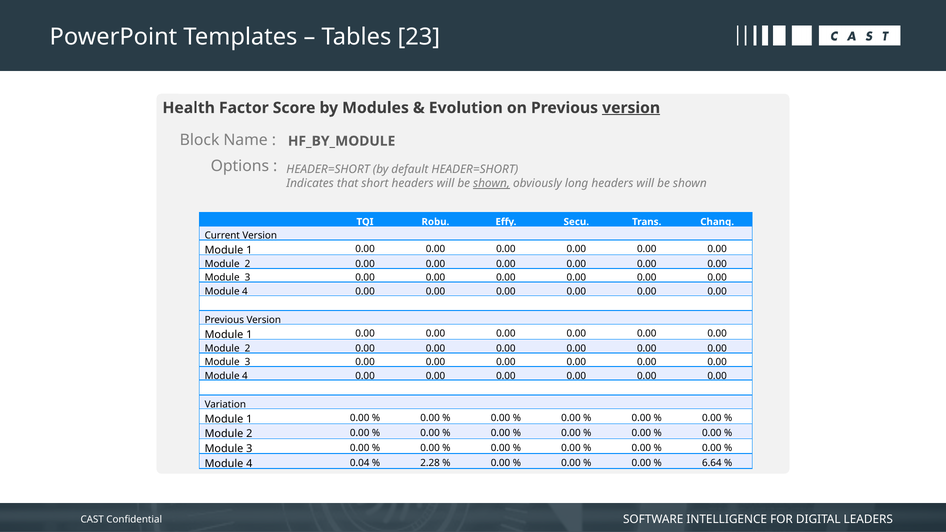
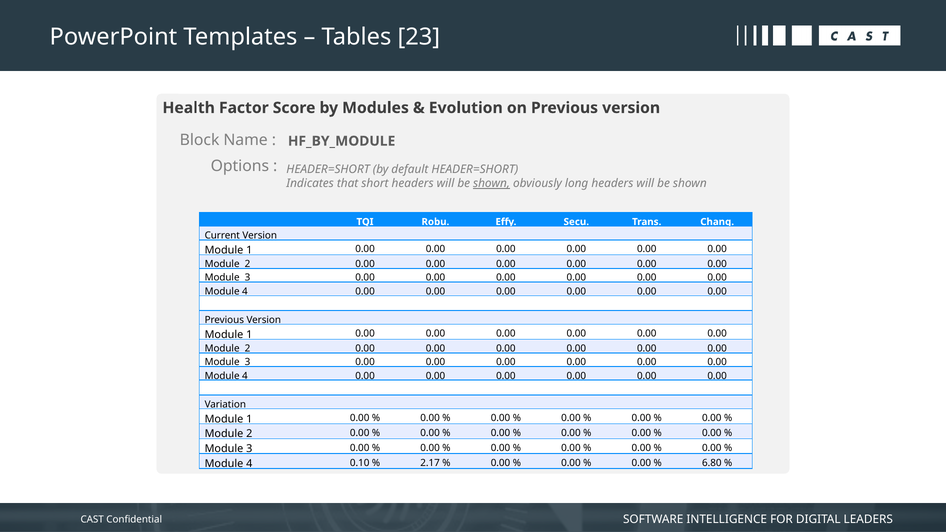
version at (631, 108) underline: present -> none
0.04: 0.04 -> 0.10
2.28: 2.28 -> 2.17
6.64: 6.64 -> 6.80
